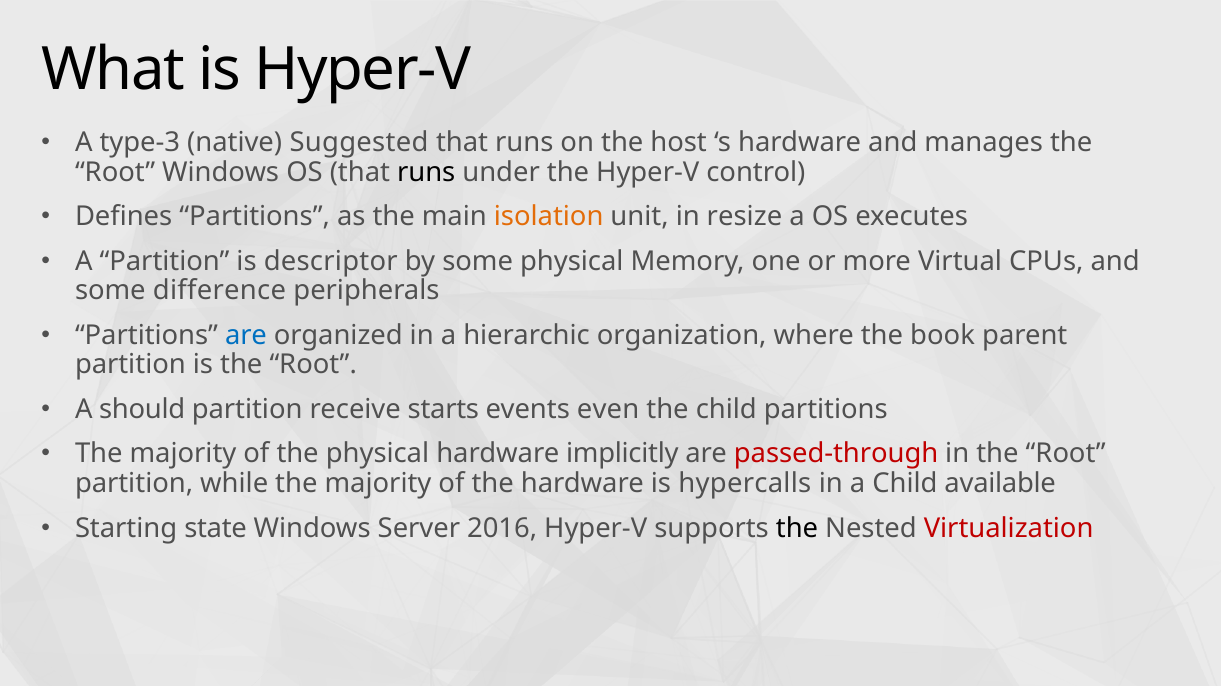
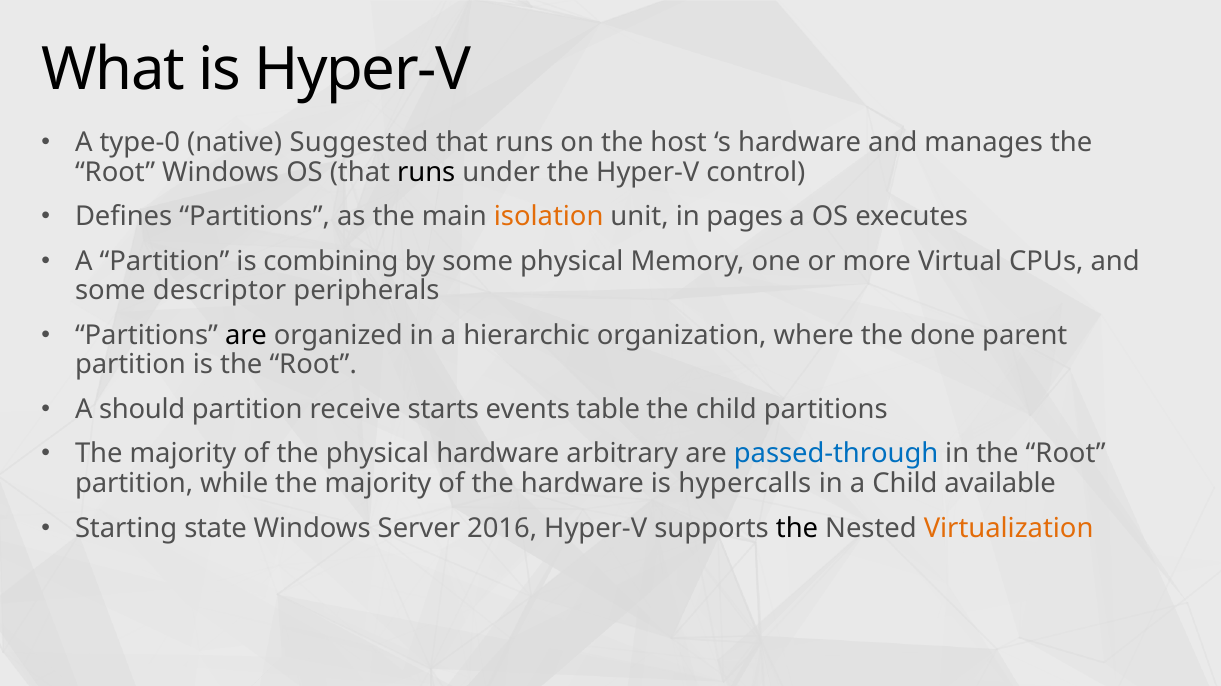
type-3: type-3 -> type-0
resize: resize -> pages
descriptor: descriptor -> combining
difference: difference -> descriptor
are at (246, 336) colour: blue -> black
book: book -> done
even: even -> table
implicitly: implicitly -> arbitrary
passed-through colour: red -> blue
Virtualization colour: red -> orange
